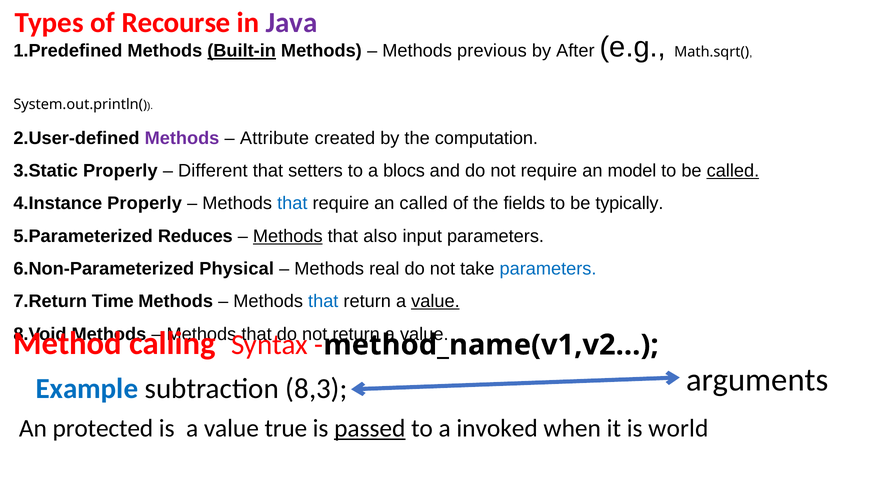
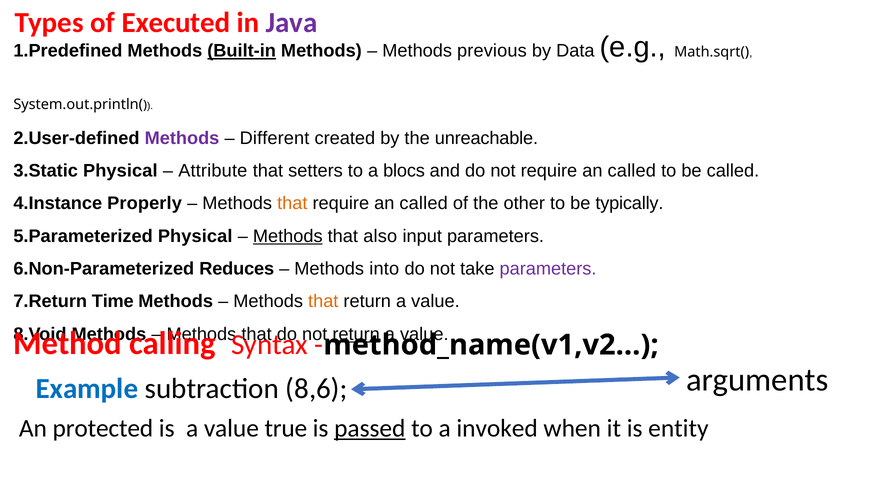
Recourse: Recourse -> Executed
After: After -> Data
Attribute: Attribute -> Different
computation: computation -> unreachable
Properly at (120, 171): Properly -> Physical
Different: Different -> Attribute
not require an model: model -> called
called at (733, 171) underline: present -> none
that at (292, 204) colour: blue -> orange
fields: fields -> other
Reduces at (195, 236): Reduces -> Physical
Physical: Physical -> Reduces
real: real -> into
parameters at (548, 269) colour: blue -> purple
that at (323, 302) colour: blue -> orange
value at (435, 302) underline: present -> none
return at (356, 334) underline: none -> present
8,3: 8,3 -> 8,6
world: world -> entity
